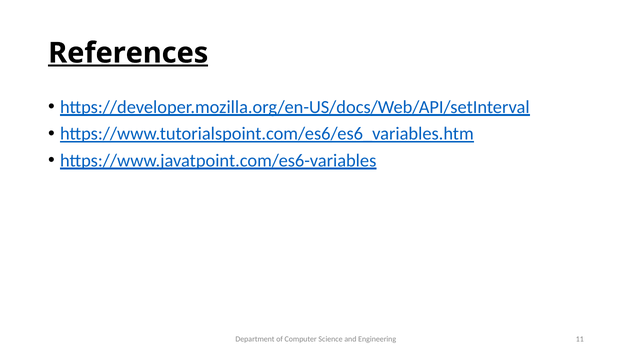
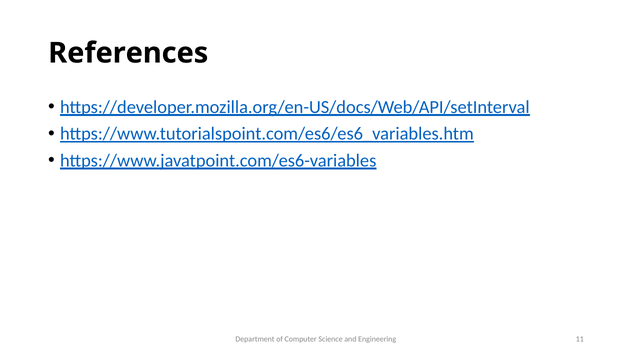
References underline: present -> none
